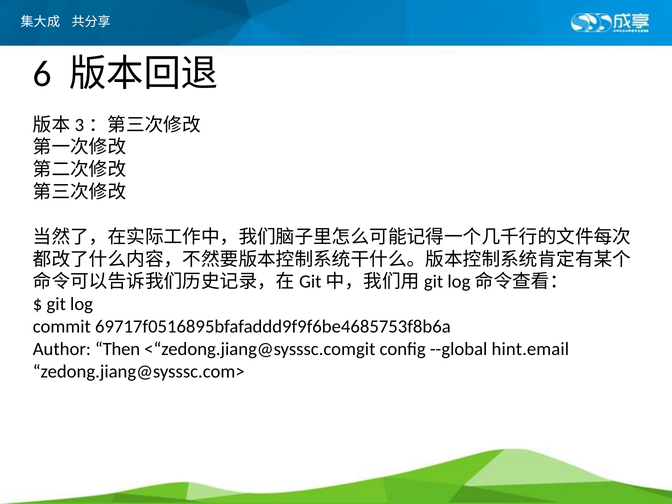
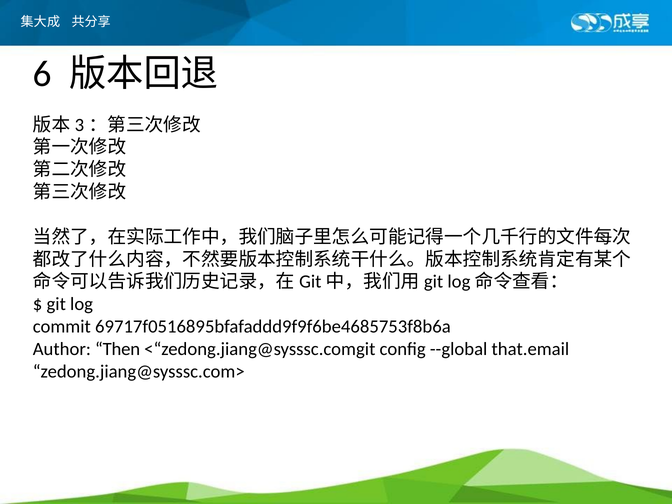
hint.email: hint.email -> that.email
